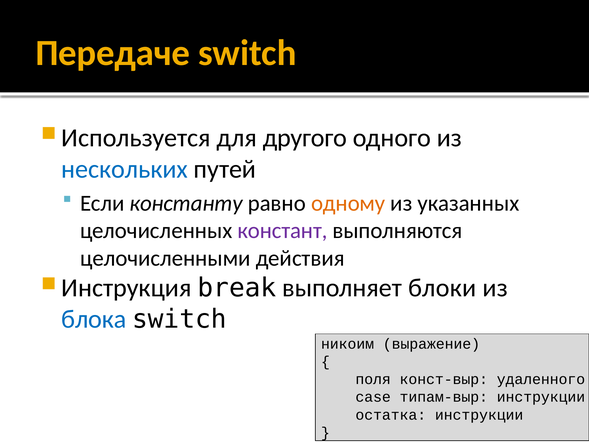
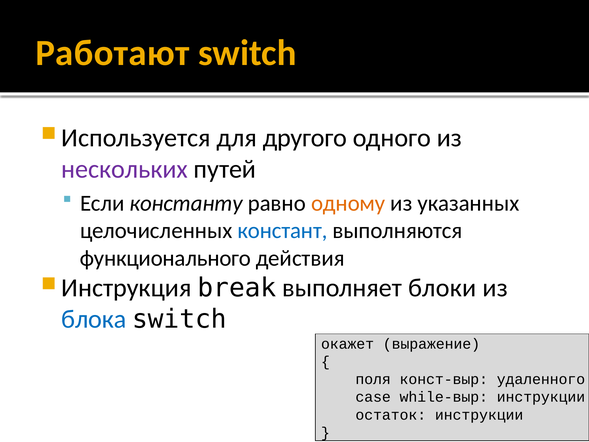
Передаче: Передаче -> Работают
нескольких colour: blue -> purple
констант colour: purple -> blue
целочисленными: целочисленными -> функционального
никоим: никоим -> окажет
типам-выр: типам-выр -> while-выр
остатка: остатка -> остаток
